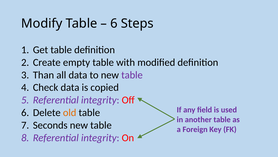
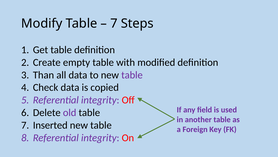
6 at (114, 23): 6 -> 7
old colour: orange -> purple
Seconds: Seconds -> Inserted
